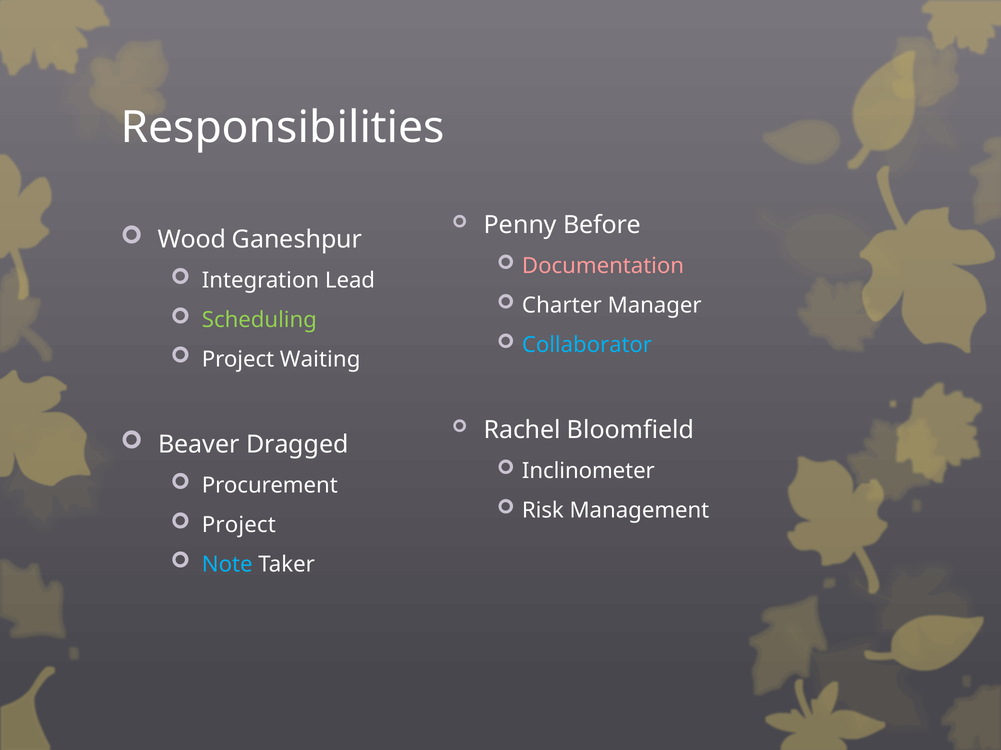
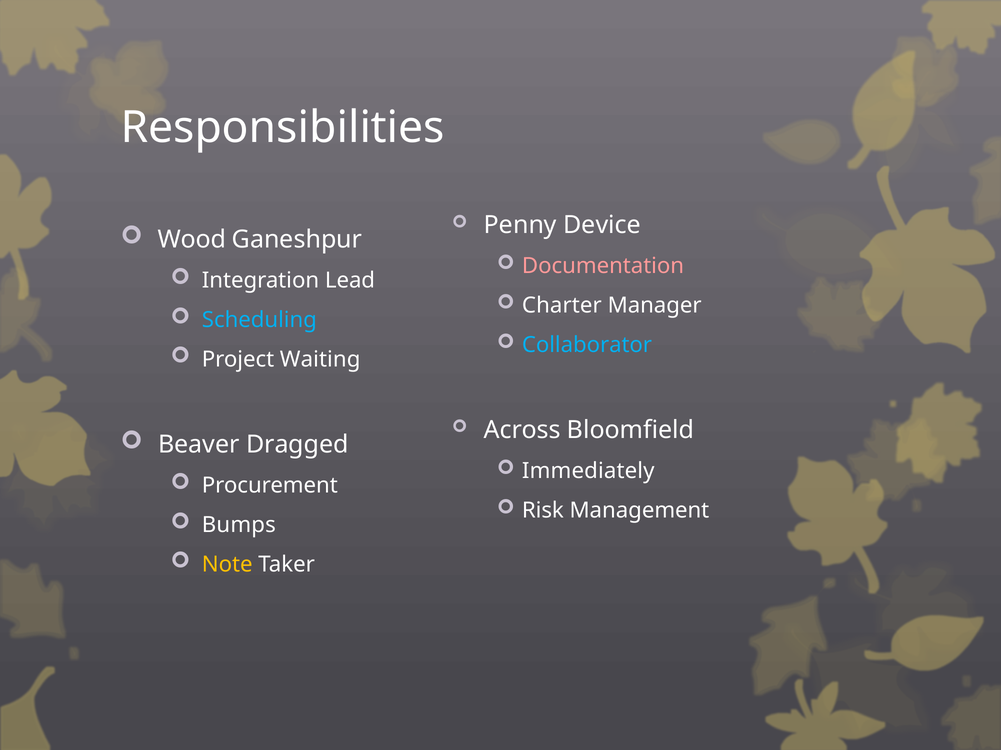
Before: Before -> Device
Scheduling colour: light green -> light blue
Rachel: Rachel -> Across
Inclinometer: Inclinometer -> Immediately
Project at (239, 525): Project -> Bumps
Note colour: light blue -> yellow
